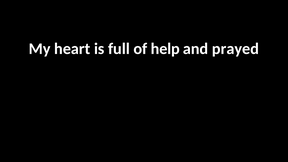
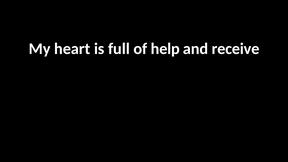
prayed: prayed -> receive
